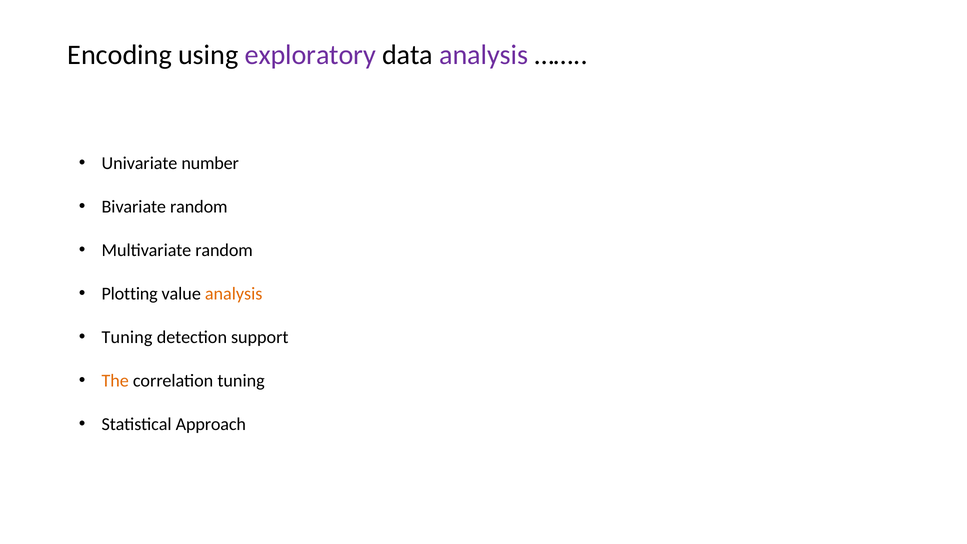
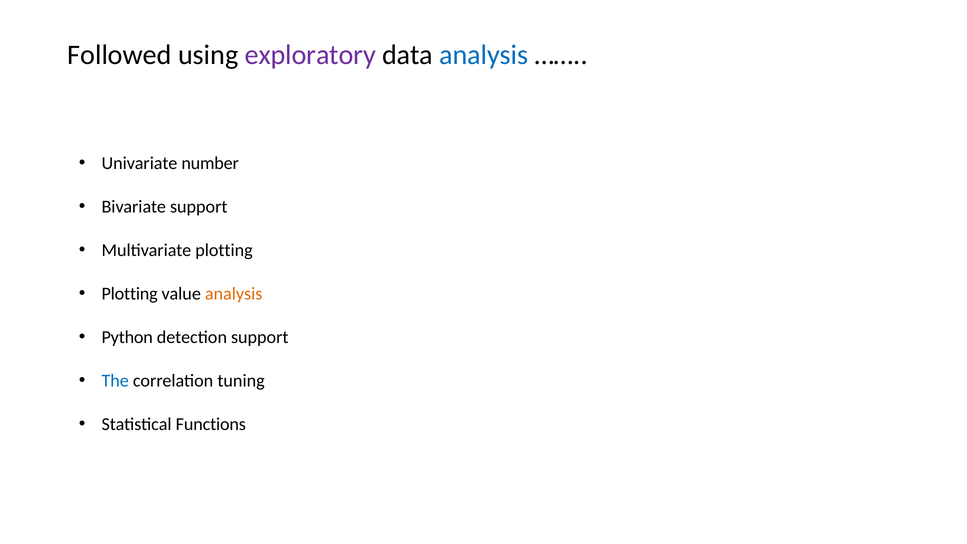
Encoding: Encoding -> Followed
analysis at (484, 55) colour: purple -> blue
Bivariate random: random -> support
Multivariate random: random -> plotting
Tuning at (127, 337): Tuning -> Python
The colour: orange -> blue
Approach: Approach -> Functions
